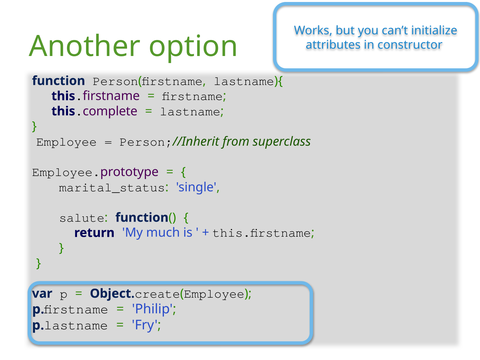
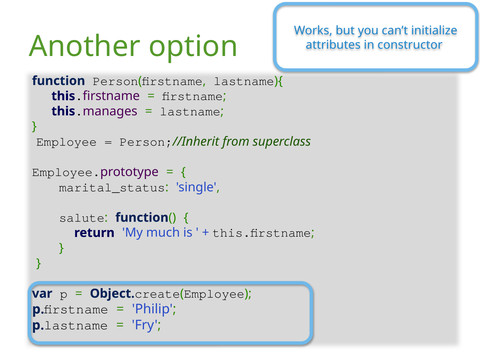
complete: complete -> manages
